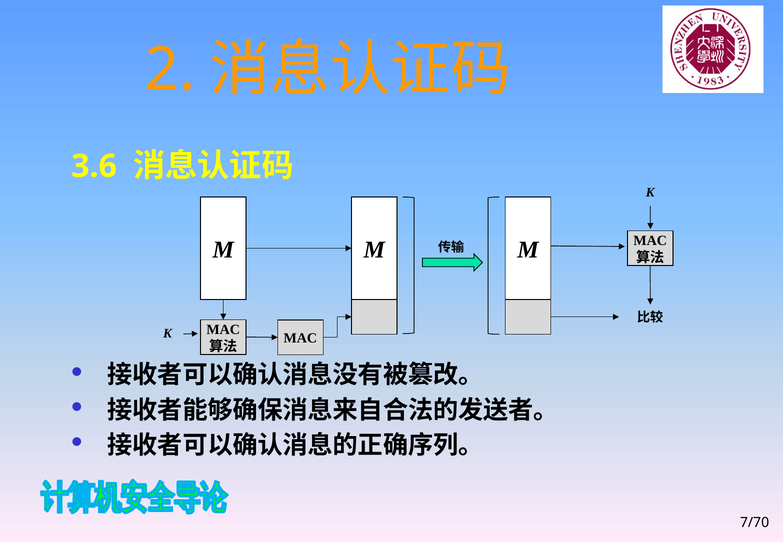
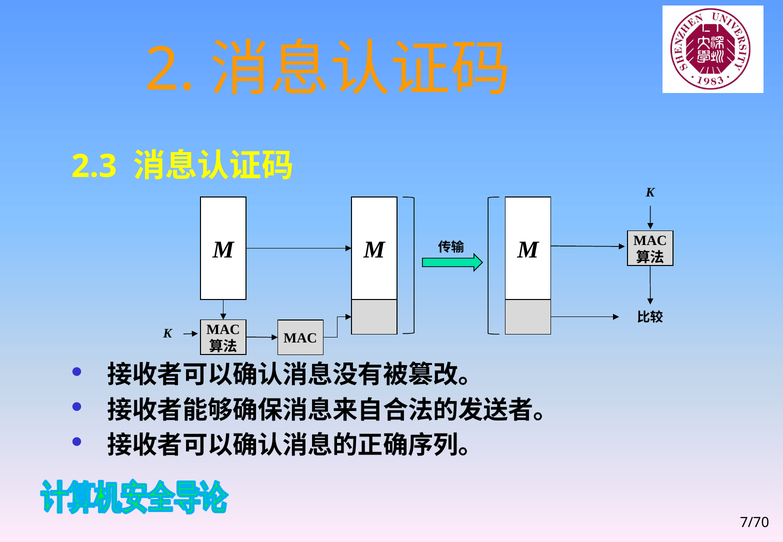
3.6: 3.6 -> 2.3
